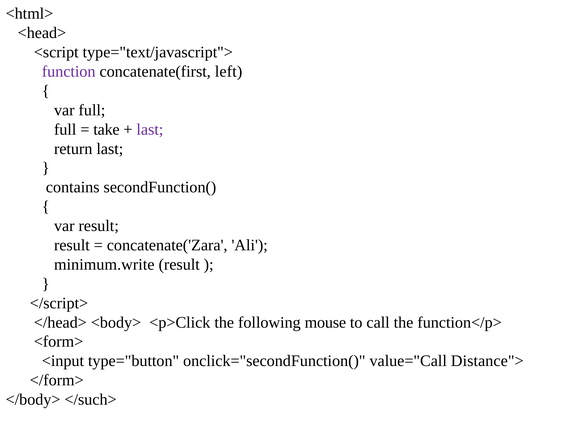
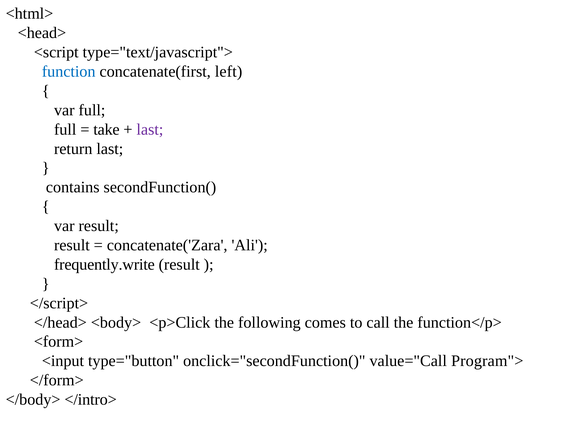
function colour: purple -> blue
minimum.write: minimum.write -> frequently.write
mouse: mouse -> comes
Distance">: Distance"> -> Program">
</such>: </such> -> </intro>
